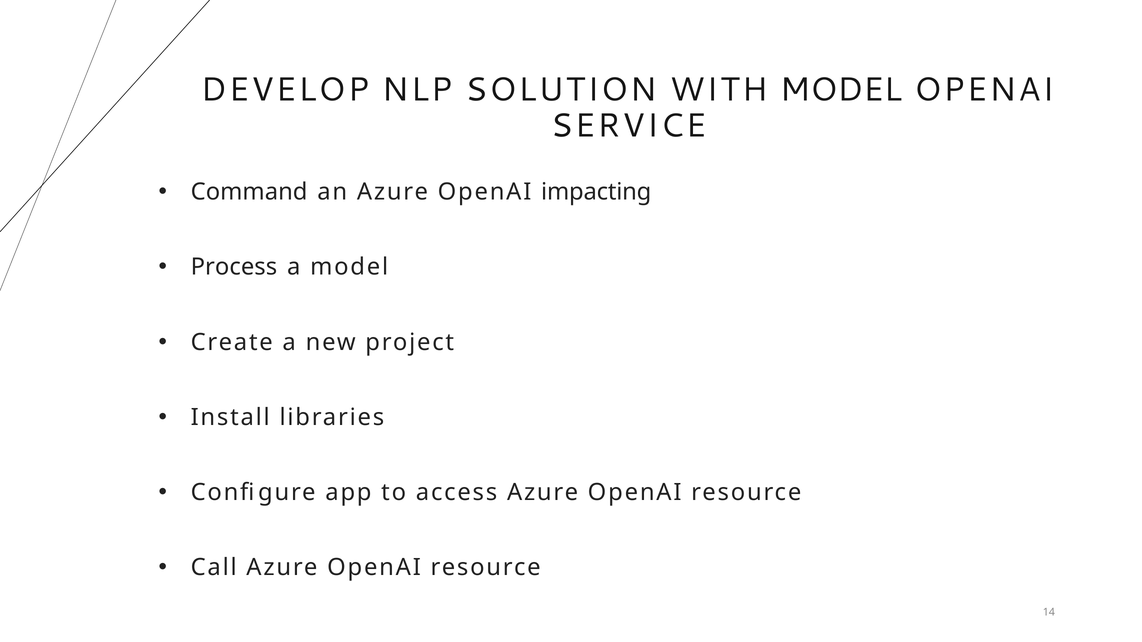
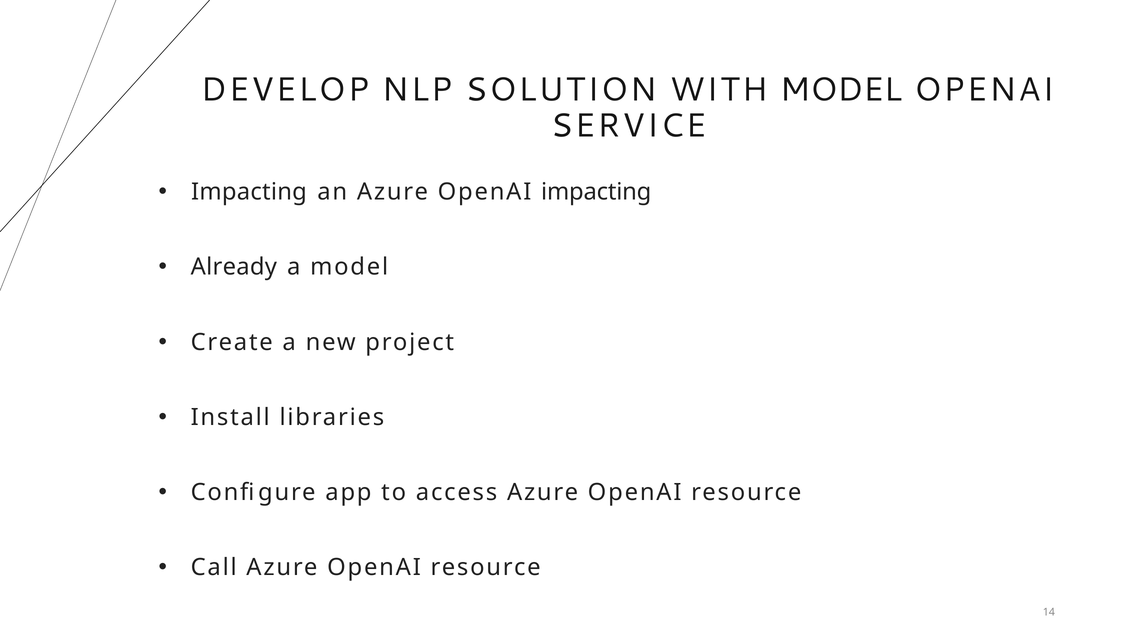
Command at (249, 192): Command -> Impacting
Process: Process -> Already
